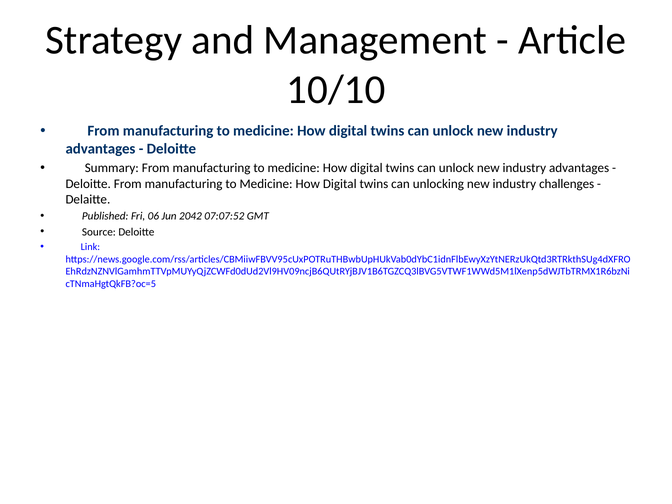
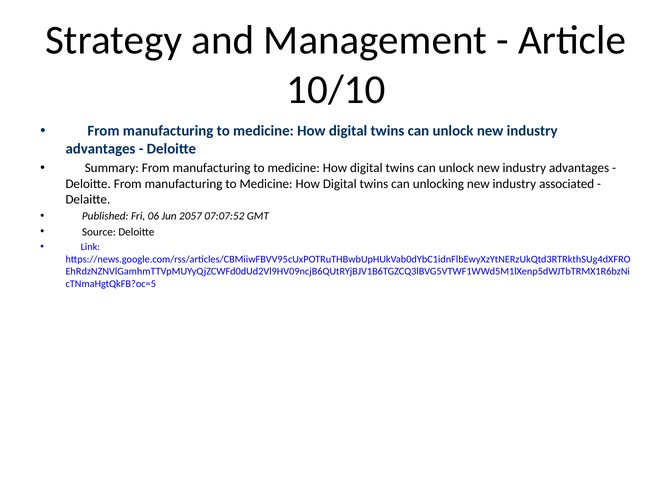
challenges: challenges -> associated
2042: 2042 -> 2057
